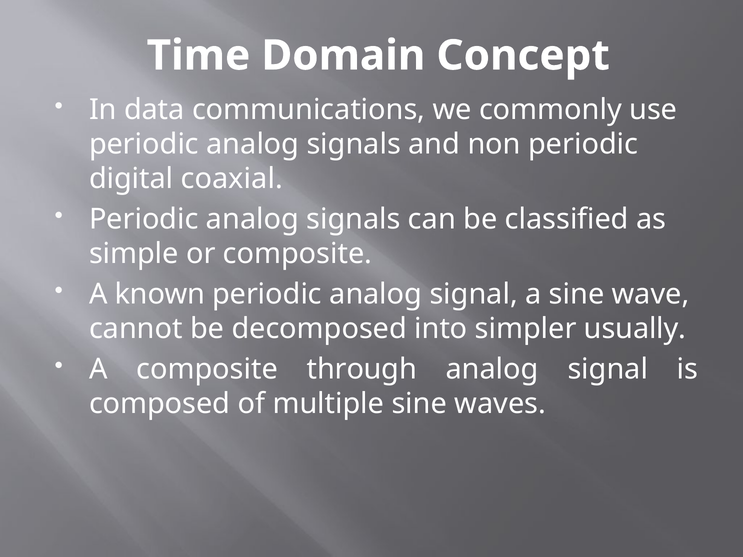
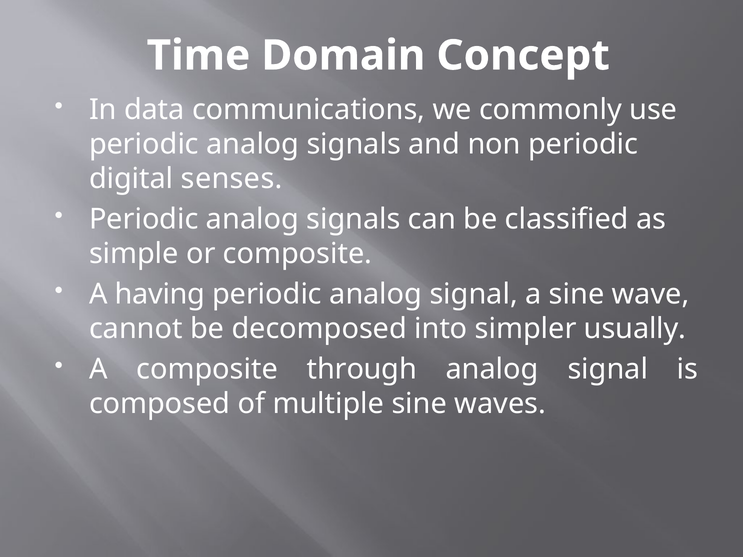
coaxial: coaxial -> senses
known: known -> having
